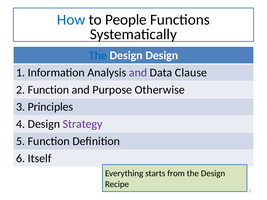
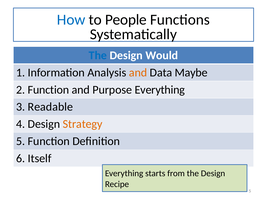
Design Design: Design -> Would
and at (138, 73) colour: purple -> orange
Clause: Clause -> Maybe
Purpose Otherwise: Otherwise -> Everything
Principles: Principles -> Readable
Strategy colour: purple -> orange
